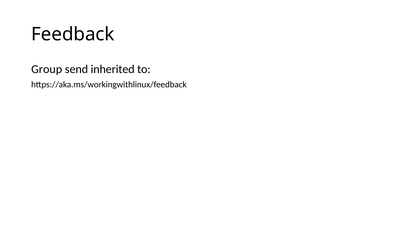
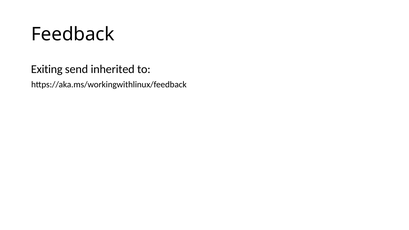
Group: Group -> Exiting
